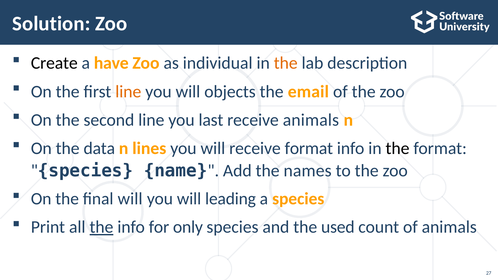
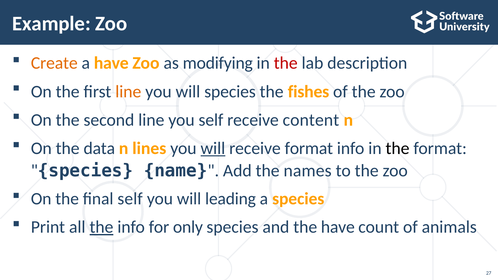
Solution: Solution -> Example
Create colour: black -> orange
individual: individual -> modifying
the at (286, 63) colour: orange -> red
will objects: objects -> species
email: email -> fishes
you last: last -> self
receive animals: animals -> content
will at (213, 148) underline: none -> present
final will: will -> self
the used: used -> have
